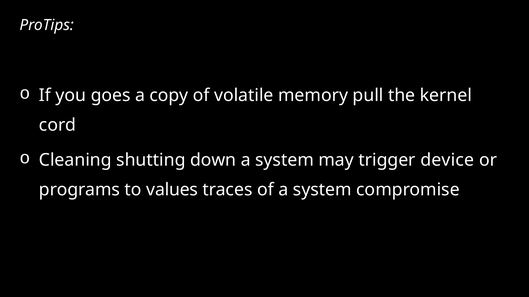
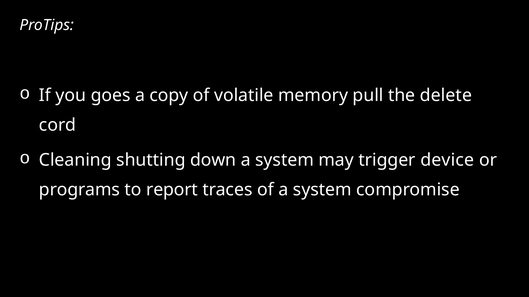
kernel: kernel -> delete
values: values -> report
